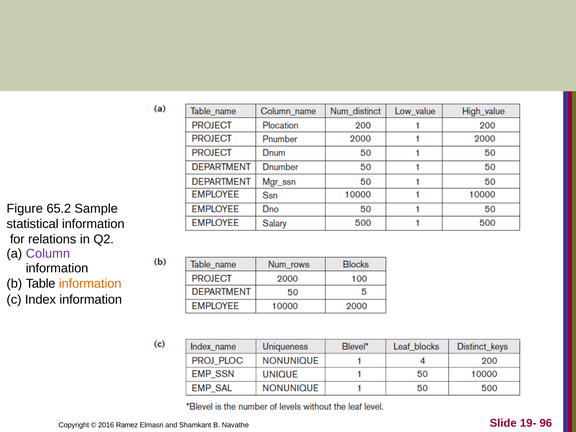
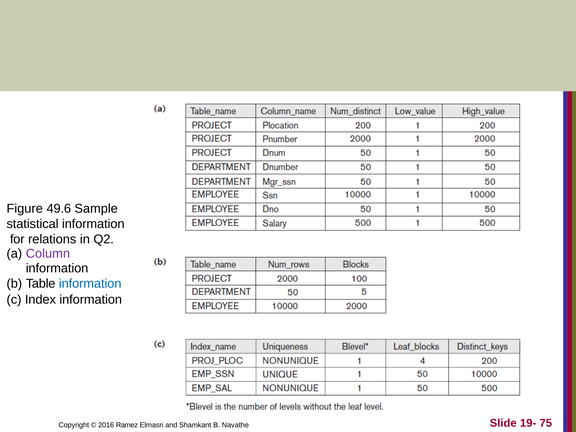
65.2: 65.2 -> 49.6
information at (90, 284) colour: orange -> blue
96: 96 -> 75
